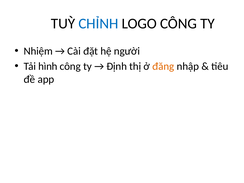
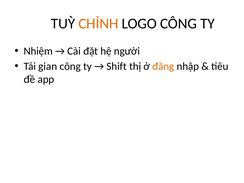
CHỈNH colour: blue -> orange
hình: hình -> gian
Định: Định -> Shift
